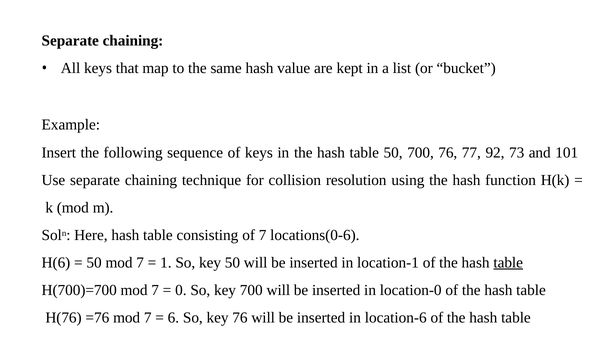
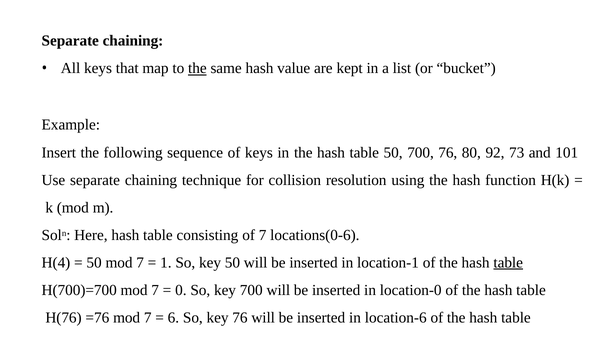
the at (197, 68) underline: none -> present
77: 77 -> 80
H(6: H(6 -> H(4
